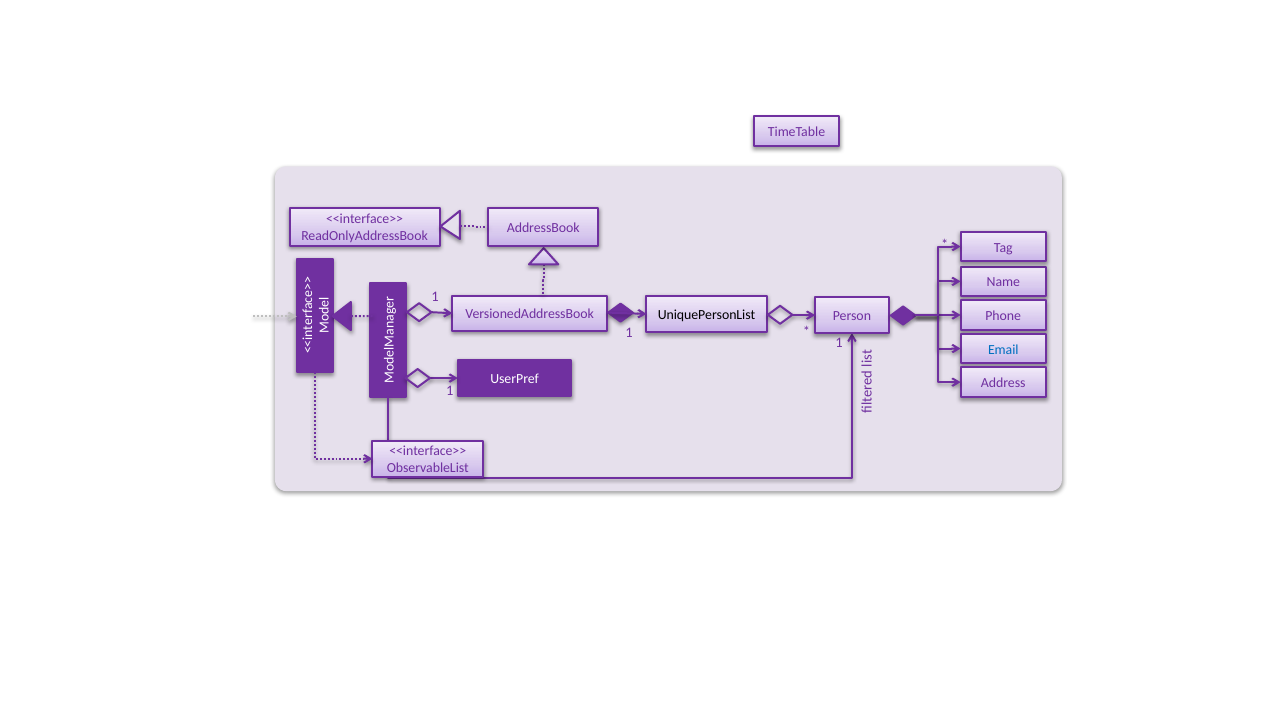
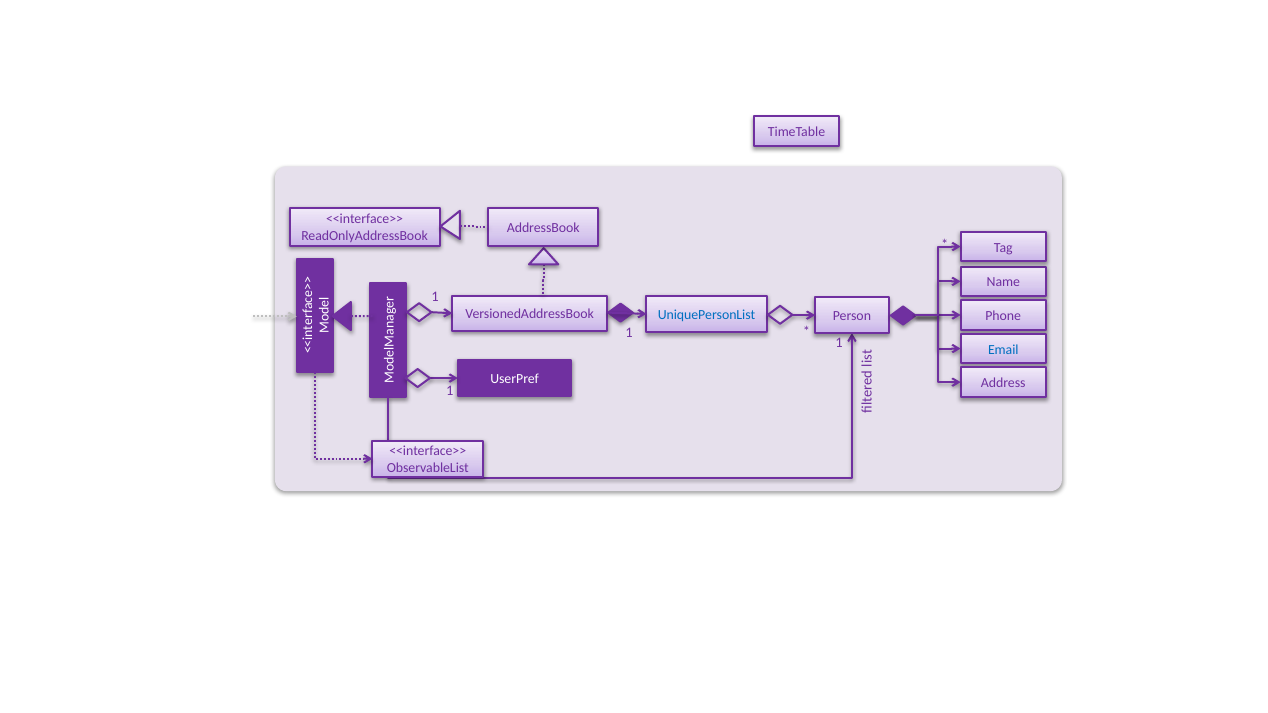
UniquePersonList colour: black -> blue
